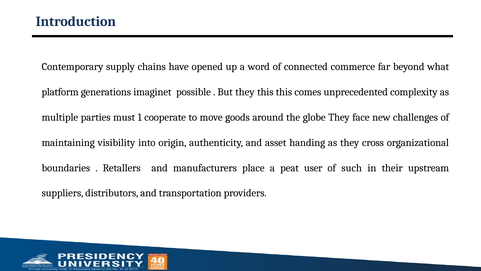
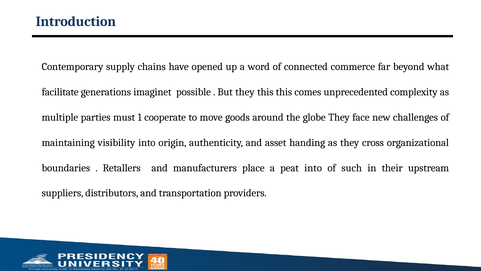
platform: platform -> facilitate
peat user: user -> into
